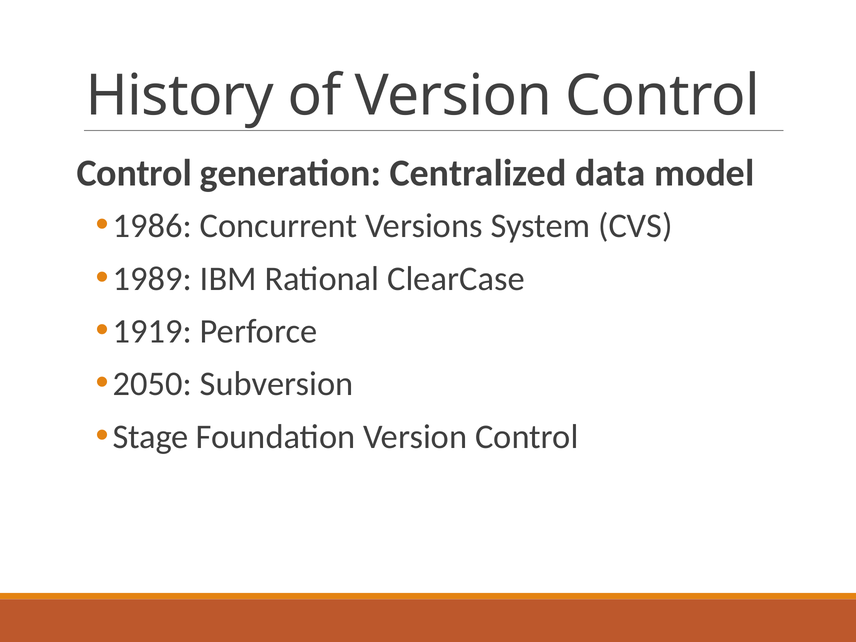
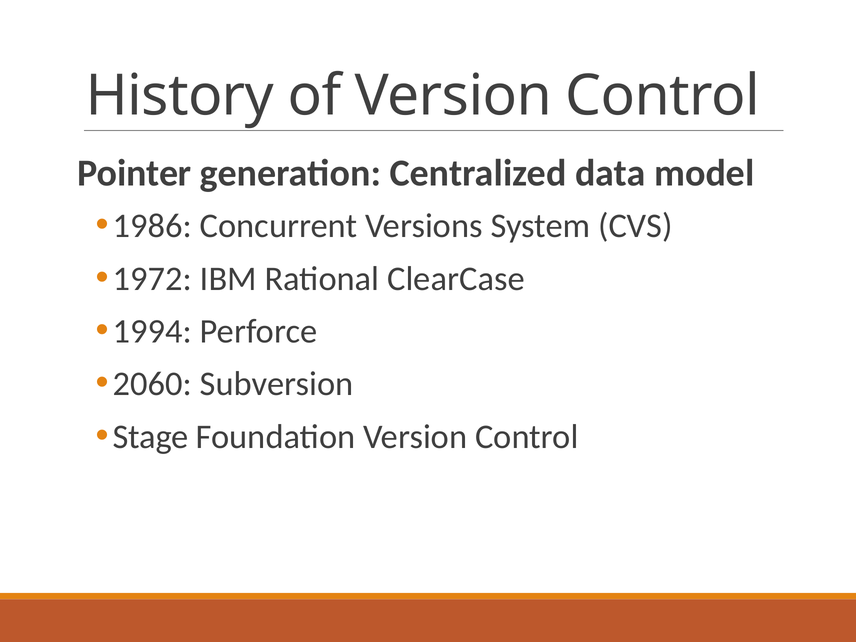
Control at (134, 173): Control -> Pointer
1989: 1989 -> 1972
1919: 1919 -> 1994
2050: 2050 -> 2060
